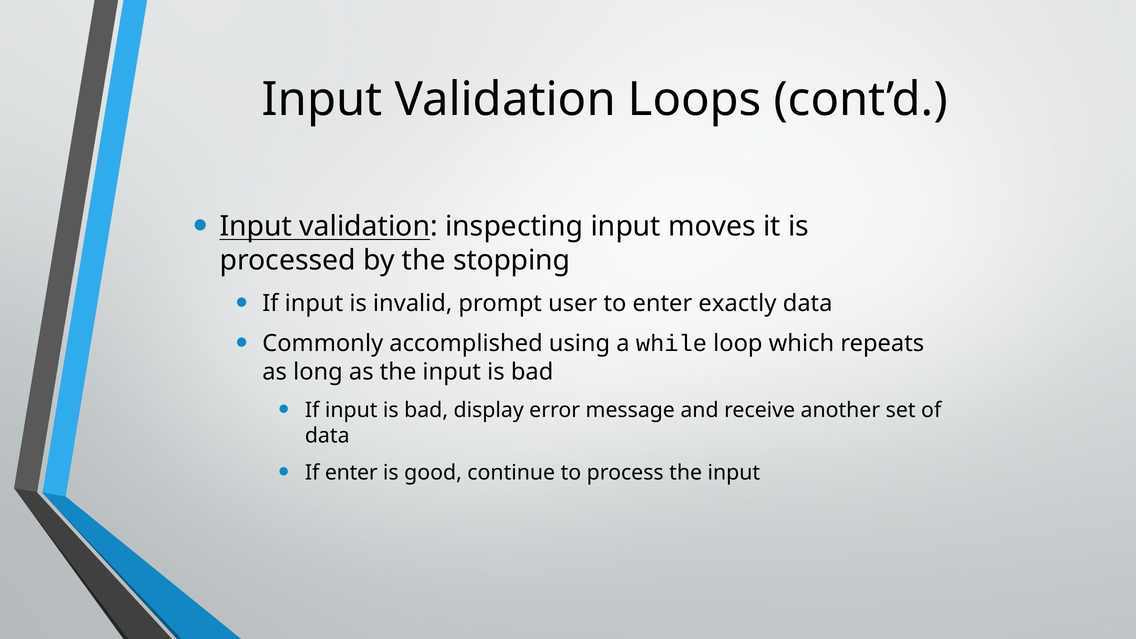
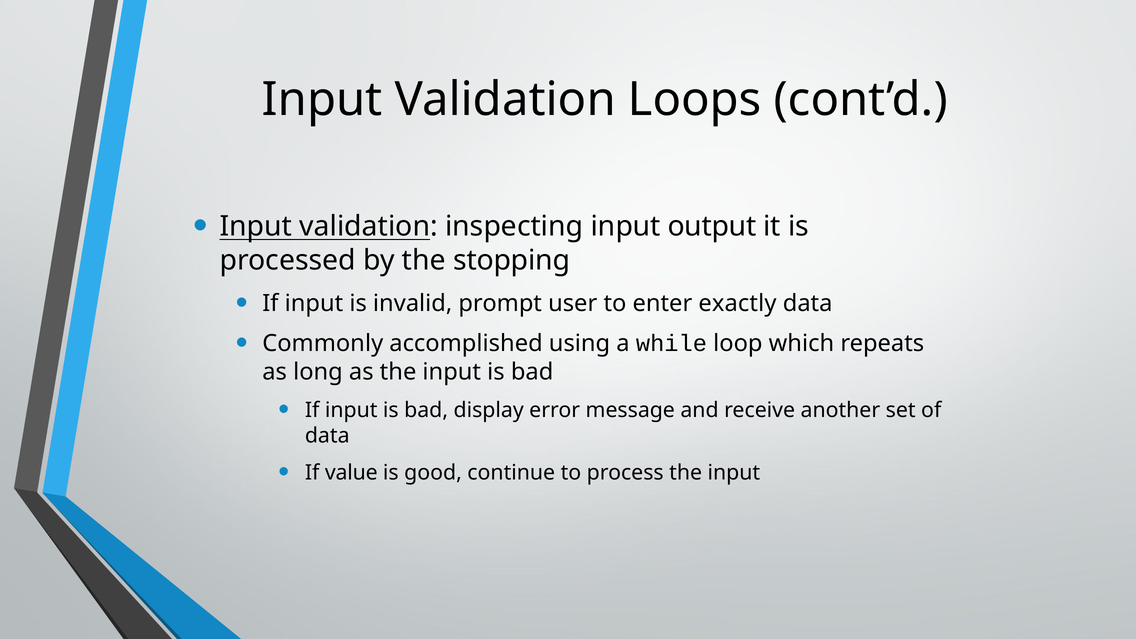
moves: moves -> output
If enter: enter -> value
